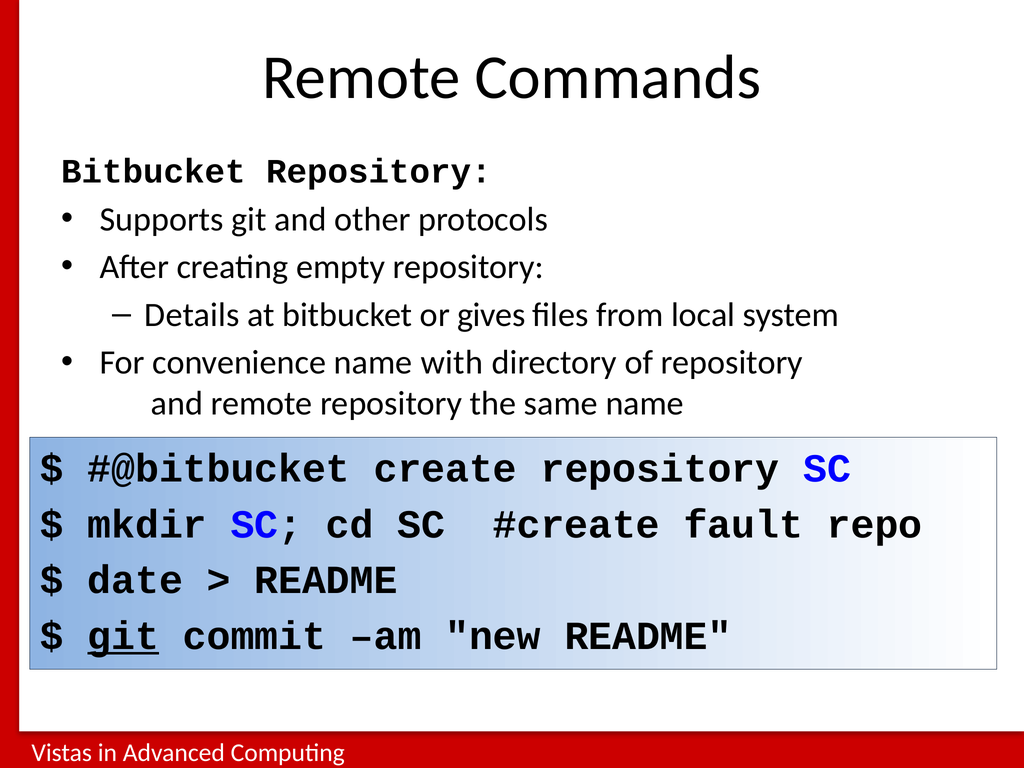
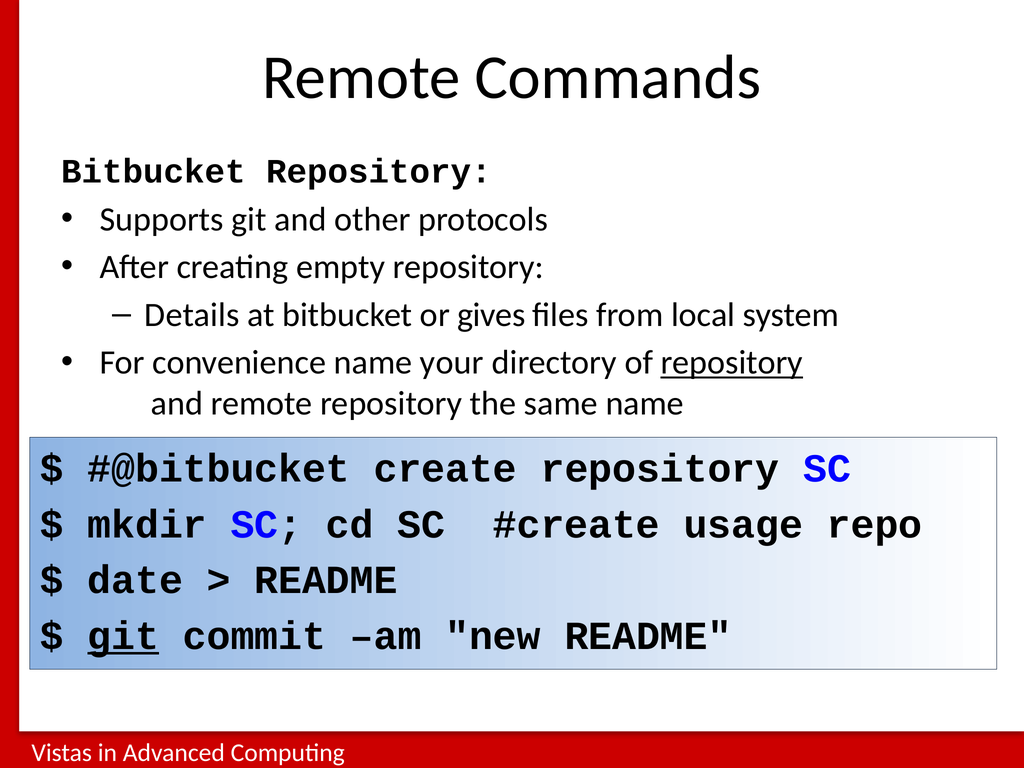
with: with -> your
repository at (732, 363) underline: none -> present
fault: fault -> usage
